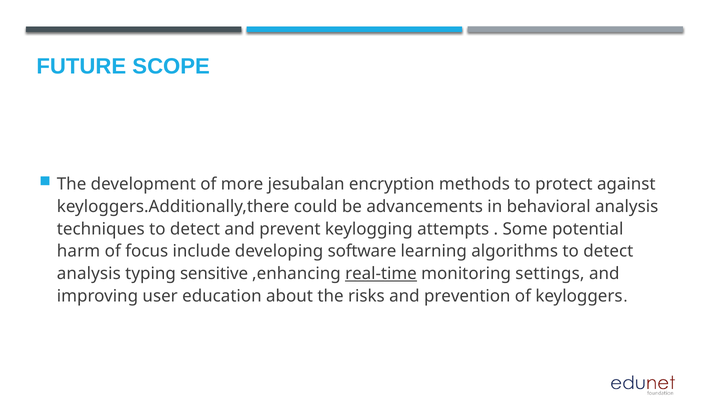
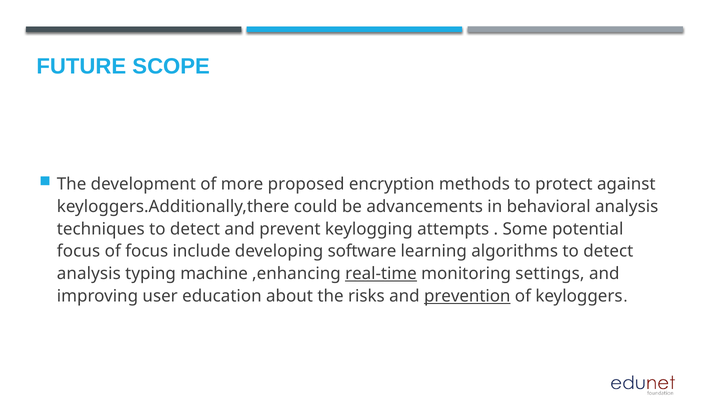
jesubalan: jesubalan -> proposed
harm at (79, 251): harm -> focus
sensitive: sensitive -> machine
prevention underline: none -> present
